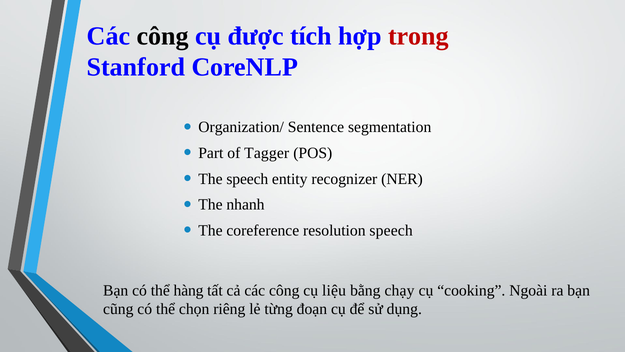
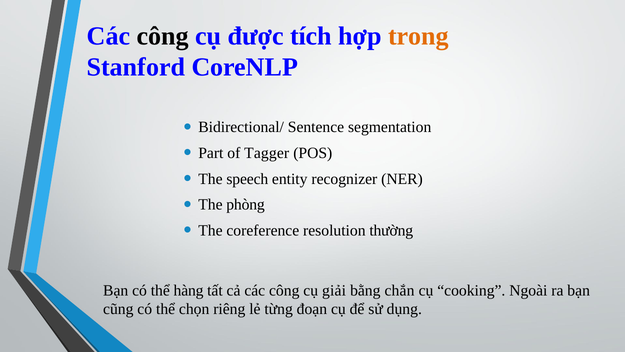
trong colour: red -> orange
Organization/: Organization/ -> Bidirectional/
nhanh: nhanh -> phòng
resolution speech: speech -> thường
liệu: liệu -> giải
chạy: chạy -> chắn
